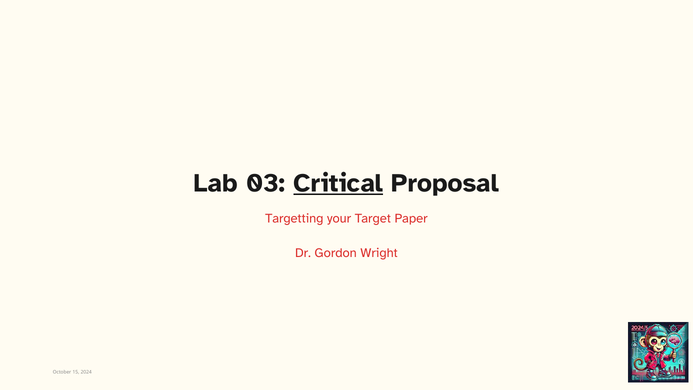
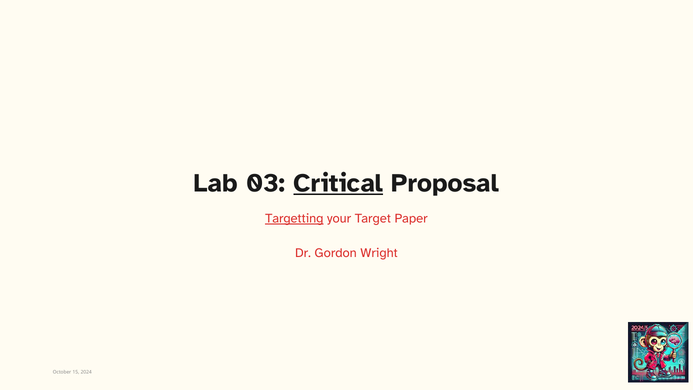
Targetting underline: none -> present
